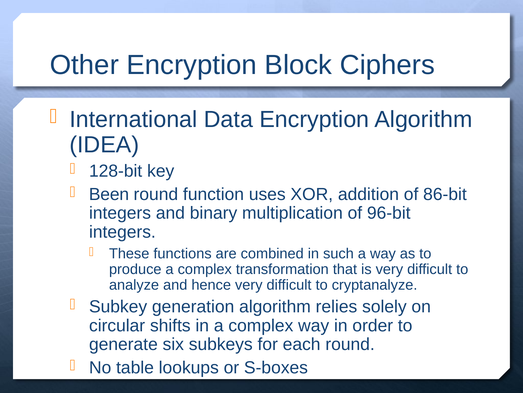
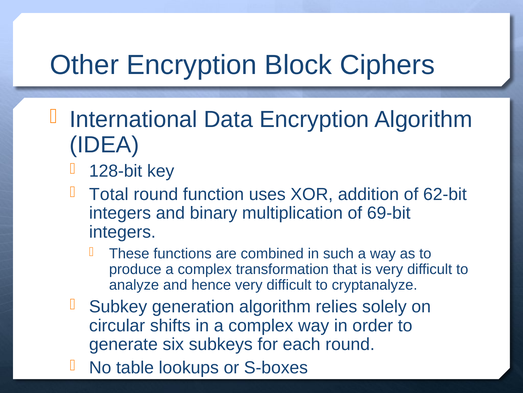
Been: Been -> Total
86-bit: 86-bit -> 62-bit
96-bit: 96-bit -> 69-bit
